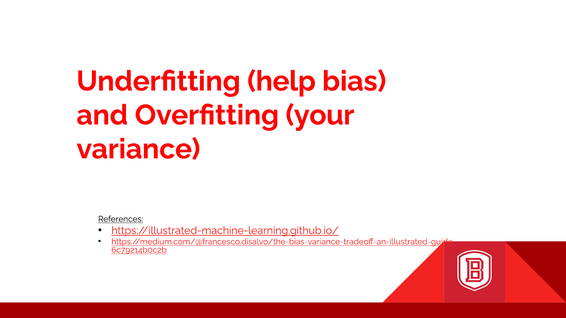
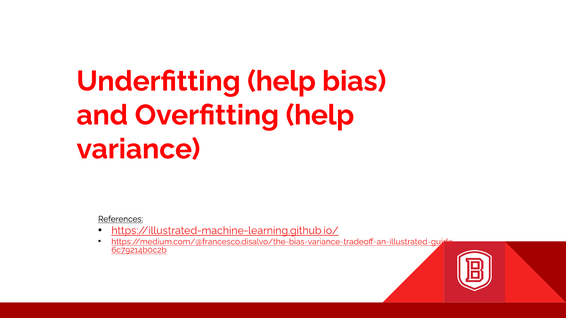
Overfitting your: your -> help
